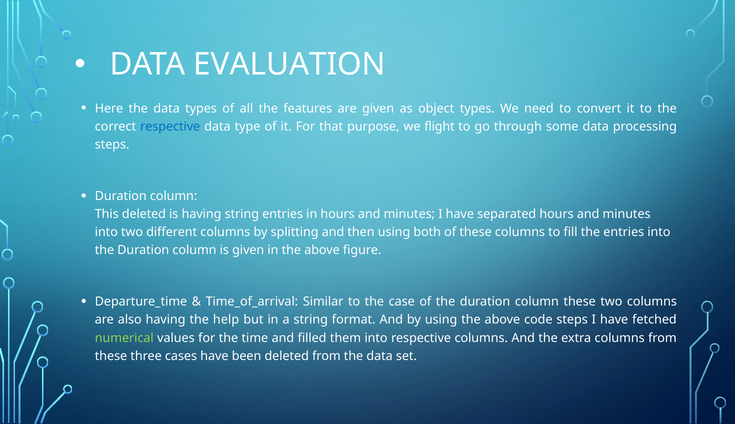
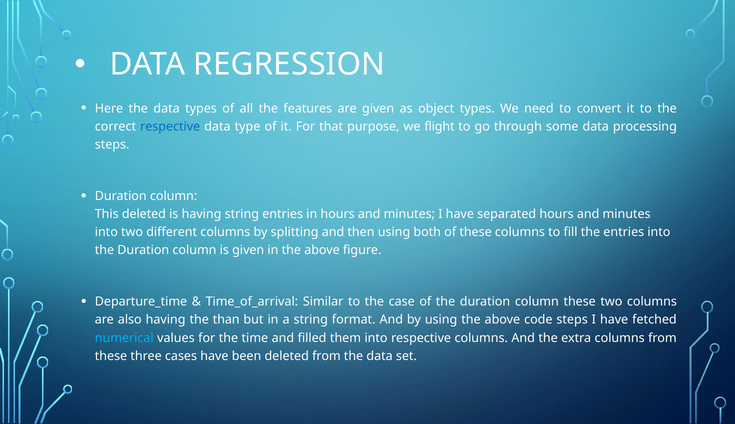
EVALUATION: EVALUATION -> REGRESSION
help: help -> than
numerical colour: light green -> light blue
